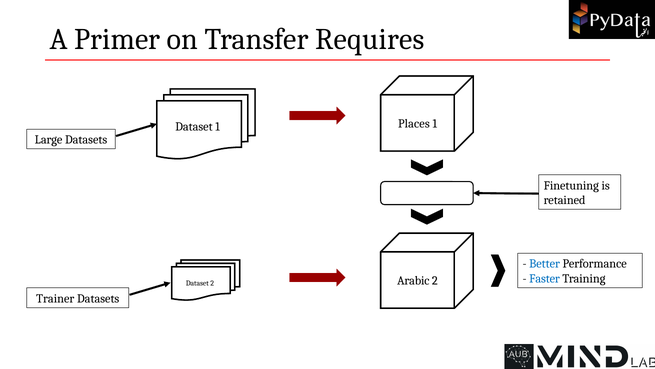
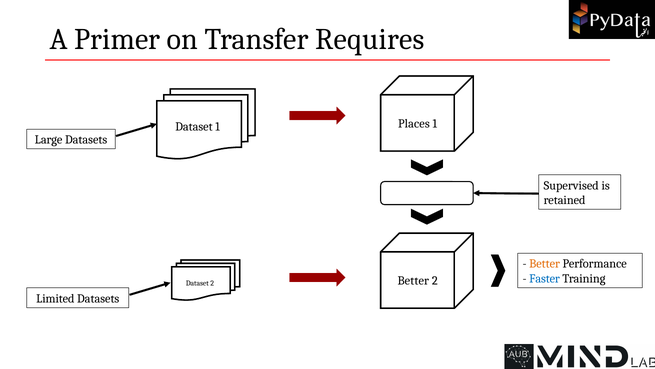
Finetuning: Finetuning -> Supervised
Better at (545, 263) colour: blue -> orange
Arabic at (413, 280): Arabic -> Better
Trainer: Trainer -> Limited
